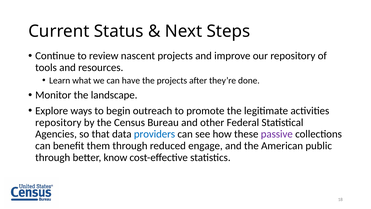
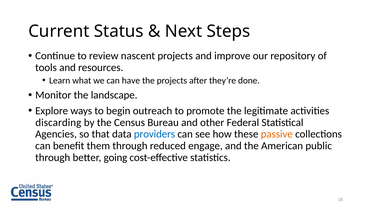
repository at (58, 122): repository -> discarding
passive colour: purple -> orange
know: know -> going
